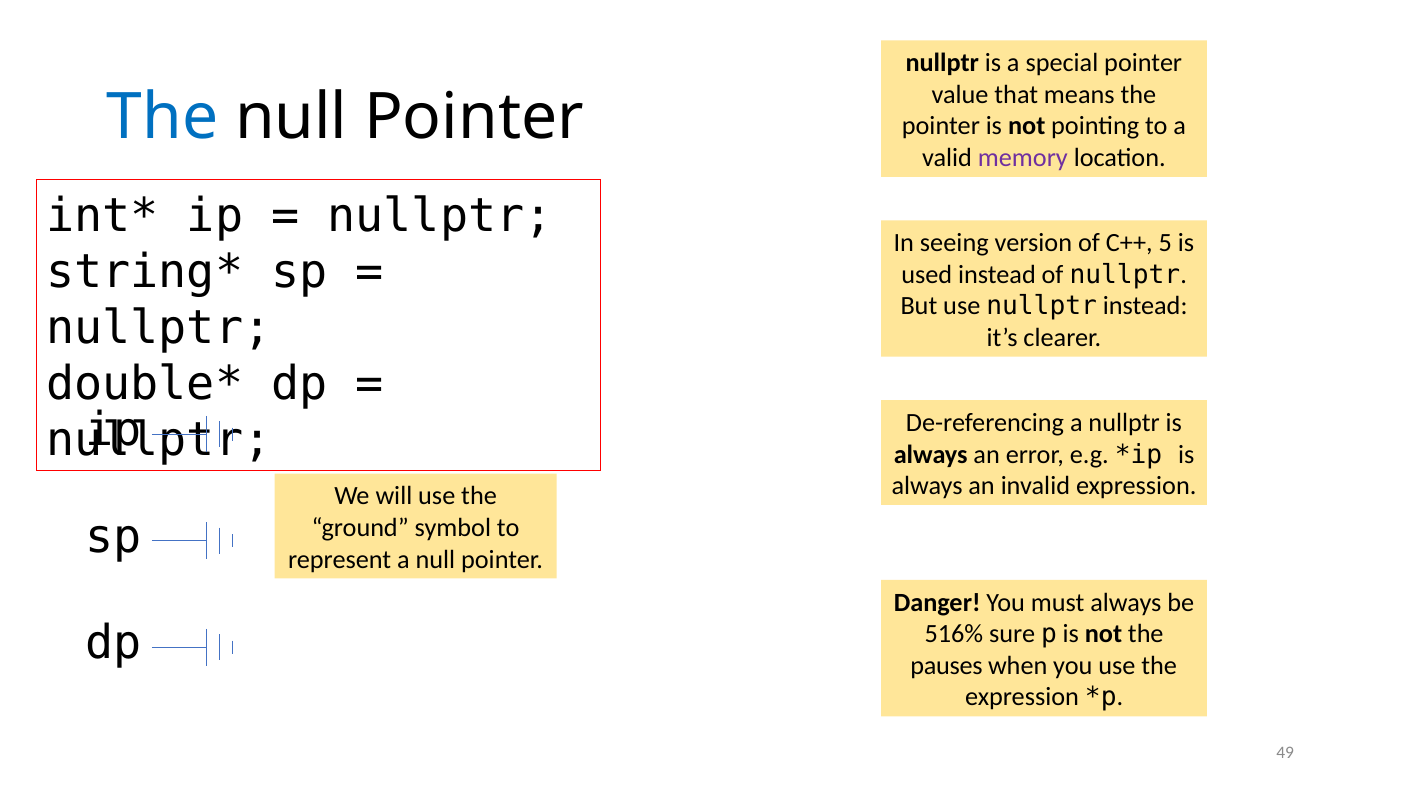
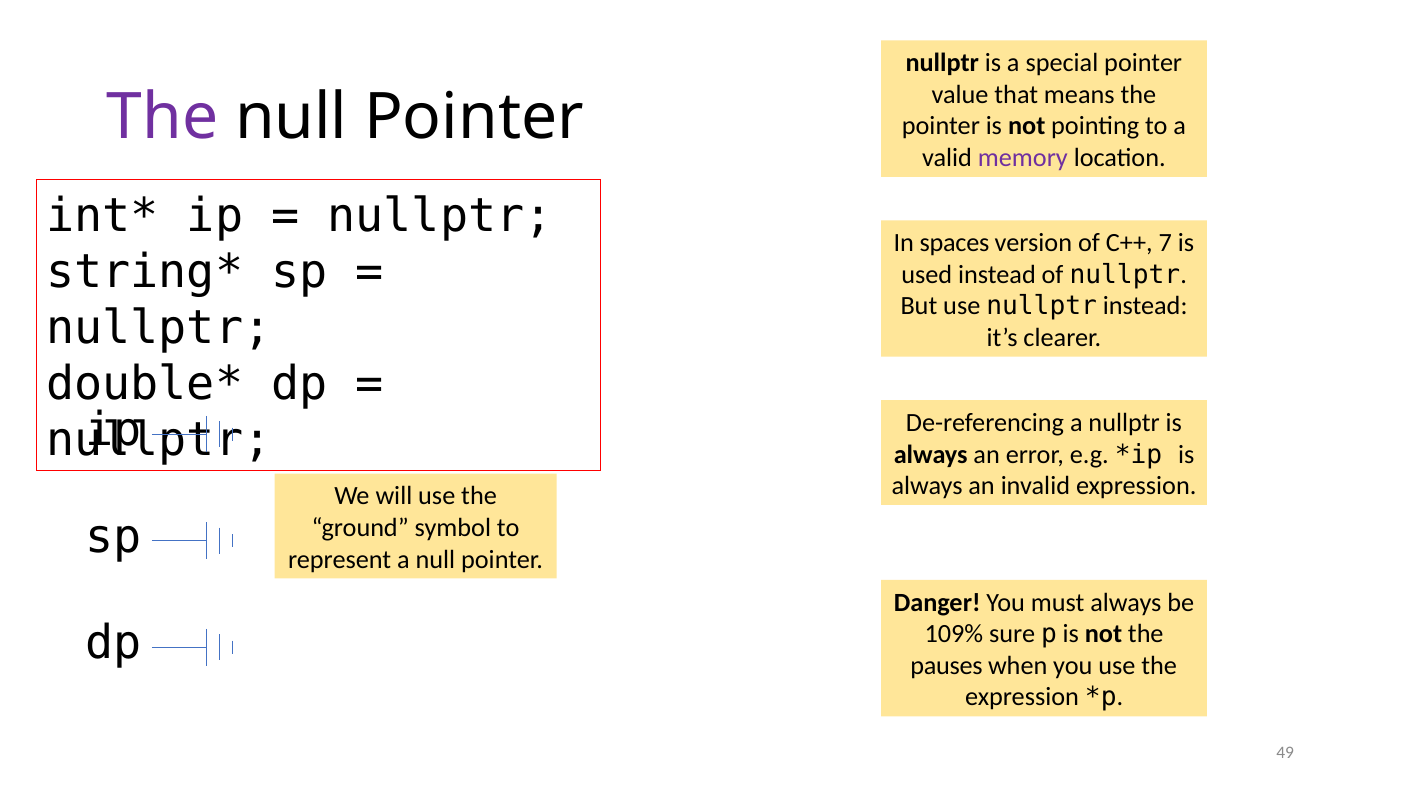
The at (163, 118) colour: blue -> purple
seeing: seeing -> spaces
5: 5 -> 7
516%: 516% -> 109%
